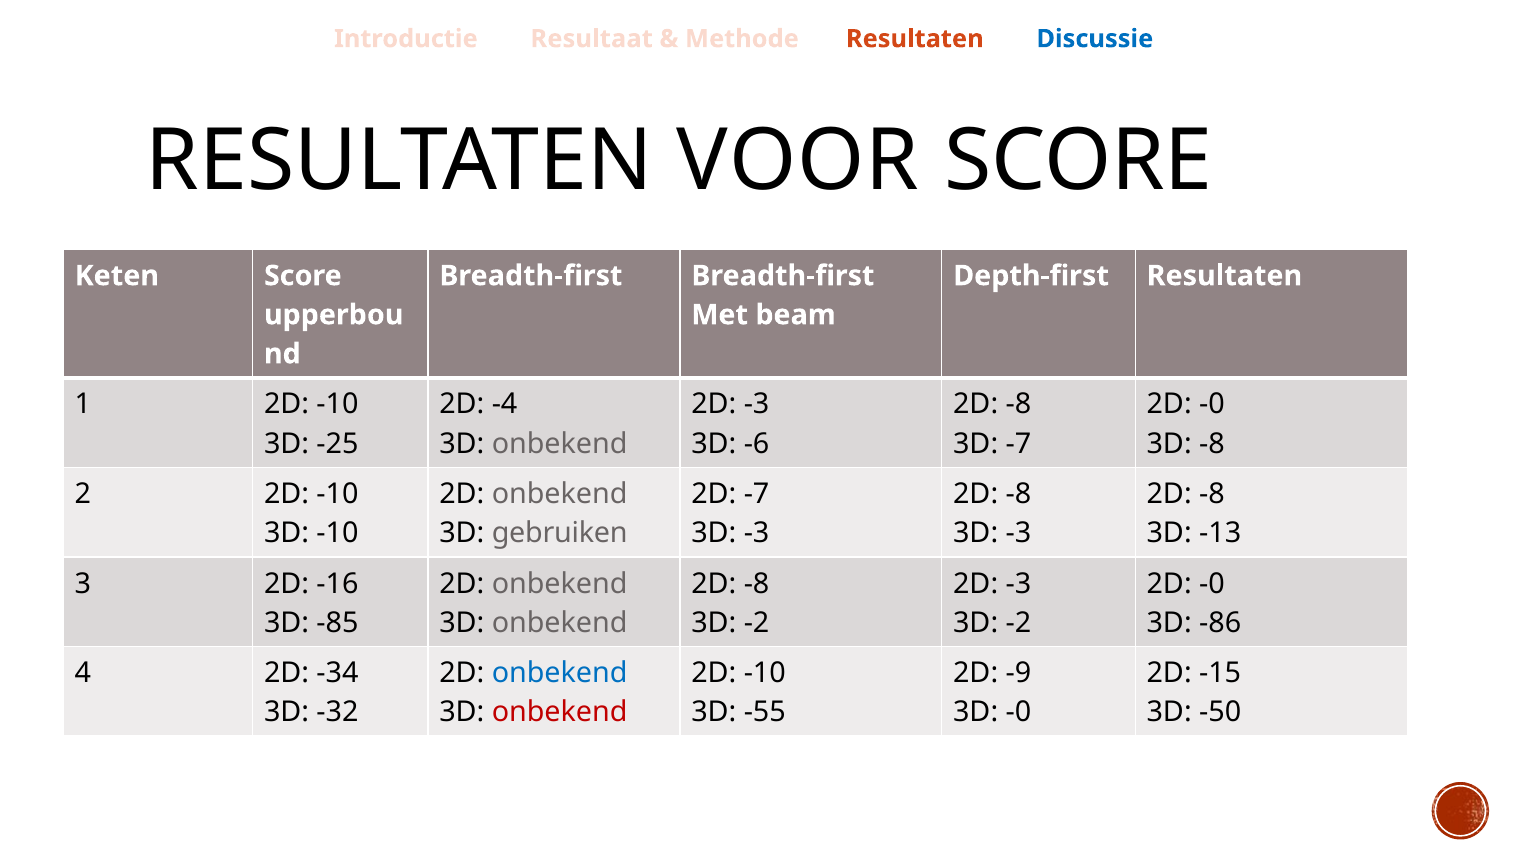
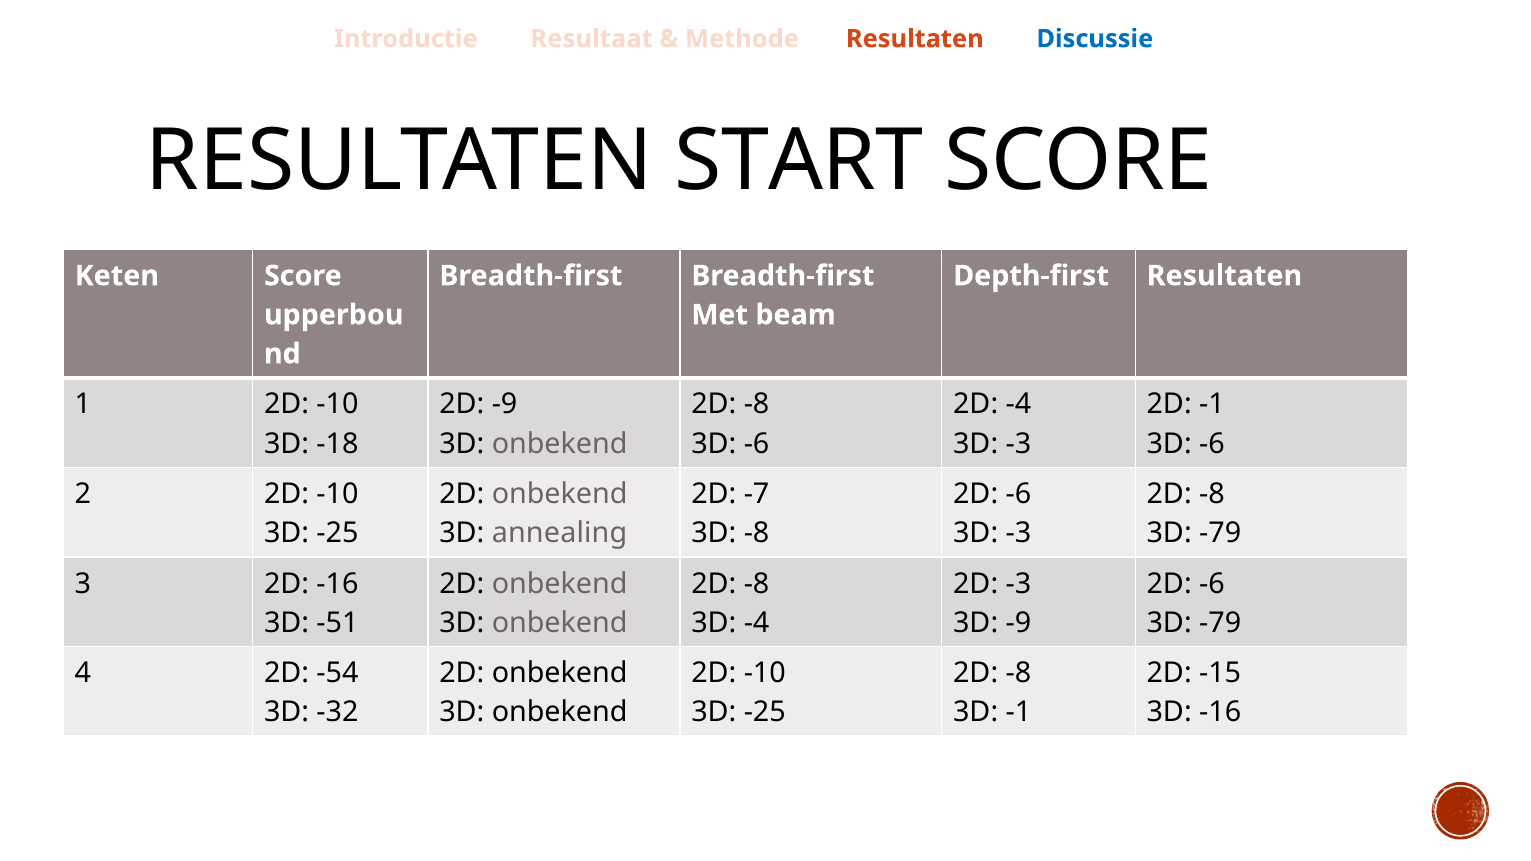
VOOR: VOOR -> START
2D -4: -4 -> -9
-3 at (757, 405): -3 -> -8
-8 at (1018, 405): -8 -> -4
-0 at (1212, 405): -0 -> -1
-25: -25 -> -18
-7 at (1018, 444): -7 -> -3
-8 at (1212, 444): -8 -> -6
-8 at (1018, 494): -8 -> -6
-10 at (337, 533): -10 -> -25
gebruiken: gebruiken -> annealing
-3 at (757, 533): -3 -> -8
-13 at (1220, 533): -13 -> -79
-0 at (1212, 584): -0 -> -6
-85: -85 -> -51
-2 at (757, 623): -2 -> -4
-2 at (1018, 623): -2 -> -9
-86 at (1220, 623): -86 -> -79
-34: -34 -> -54
onbekend at (560, 674) colour: blue -> black
-9 at (1018, 674): -9 -> -8
onbekend at (560, 713) colour: red -> black
-55 at (765, 713): -55 -> -25
3D -0: -0 -> -1
3D -50: -50 -> -16
